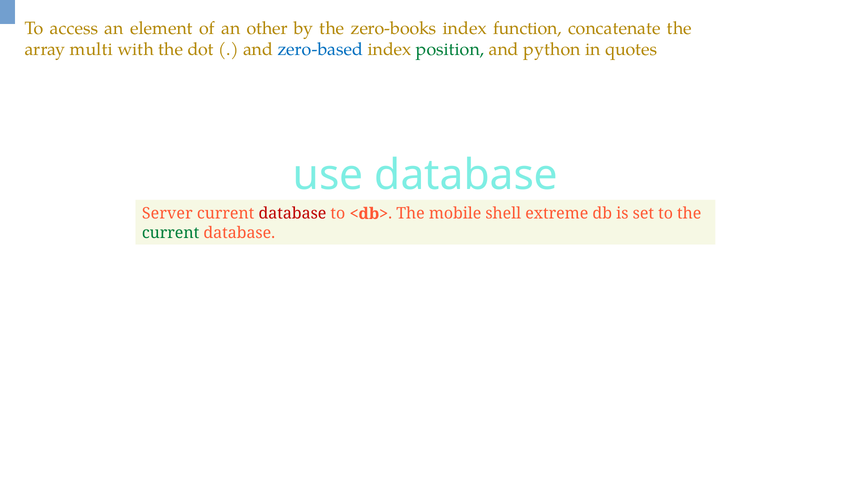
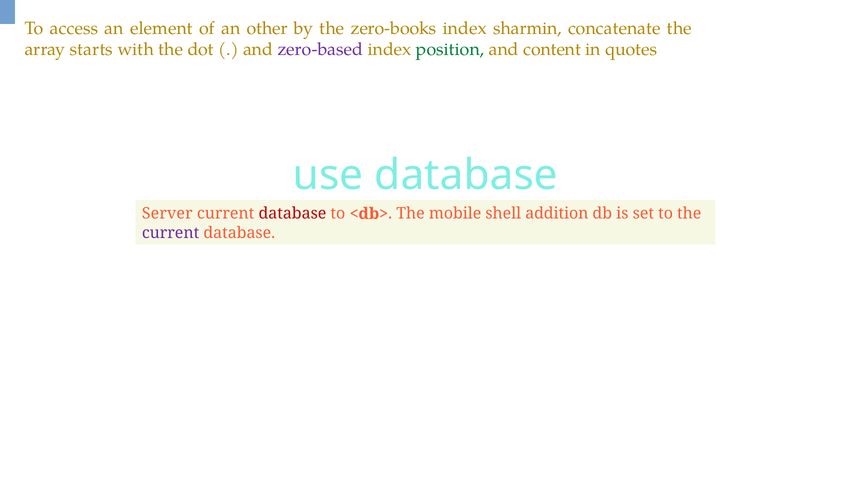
function: function -> sharmin
multi: multi -> starts
zero-based colour: blue -> purple
python: python -> content
extreme: extreme -> addition
current at (171, 233) colour: green -> purple
